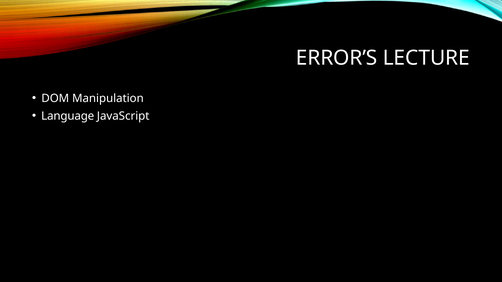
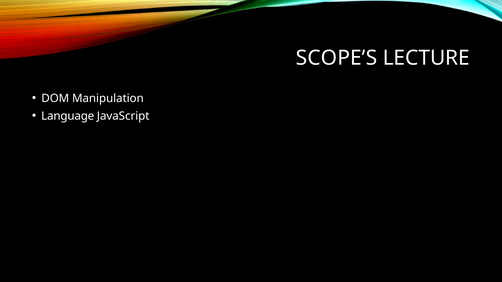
ERROR’S: ERROR’S -> SCOPE’S
